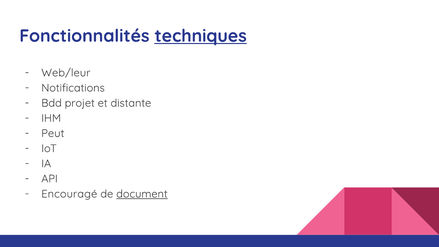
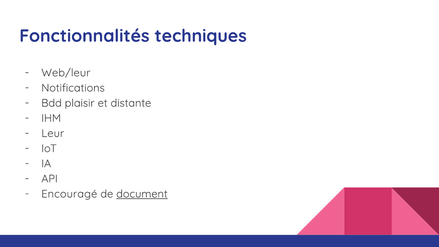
techniques underline: present -> none
projet: projet -> plaisir
Peut: Peut -> Leur
